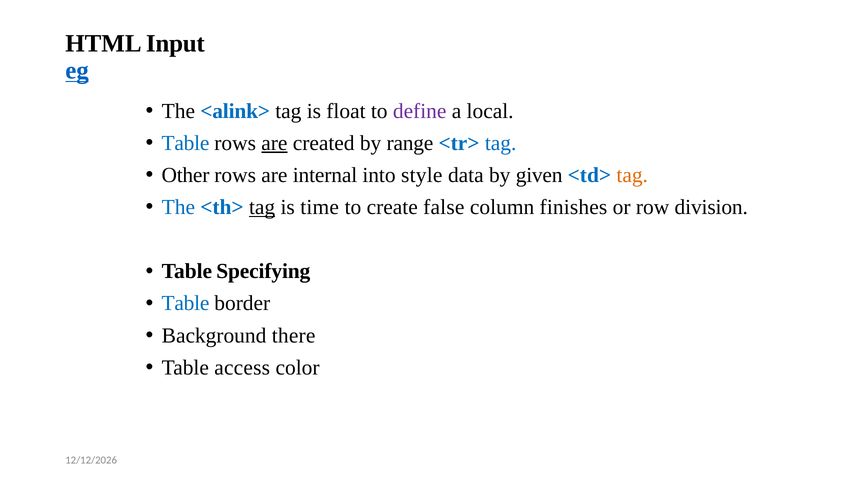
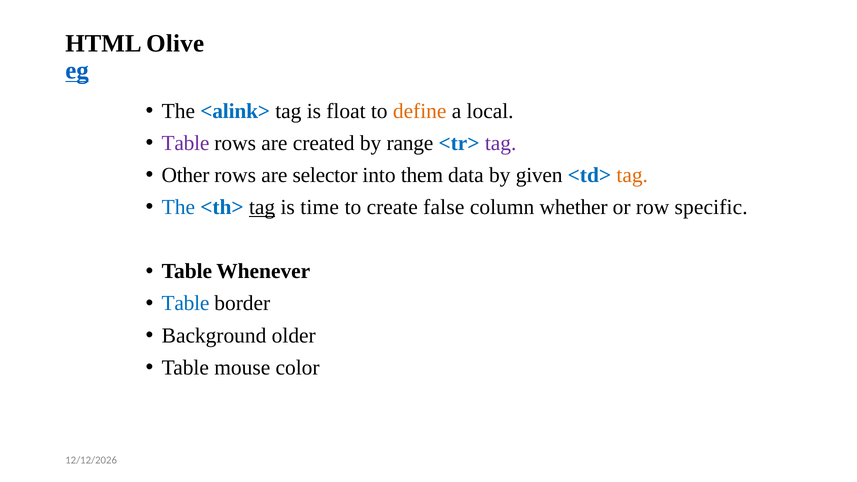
Input: Input -> Olive
define colour: purple -> orange
Table at (185, 143) colour: blue -> purple
are at (274, 143) underline: present -> none
tag at (501, 143) colour: blue -> purple
internal: internal -> selector
style: style -> them
finishes: finishes -> whether
division: division -> specific
Specifying: Specifying -> Whenever
there: there -> older
access: access -> mouse
